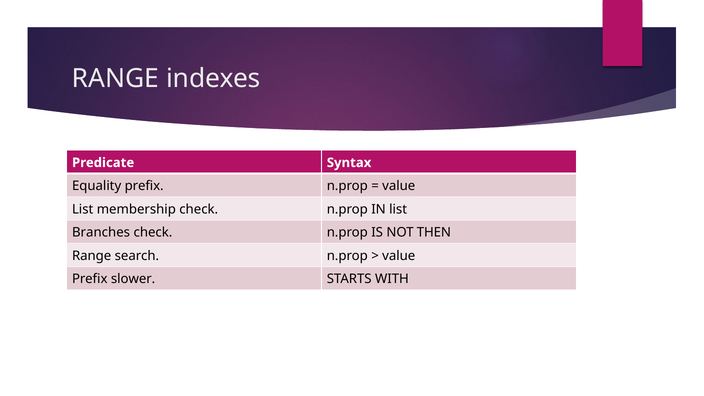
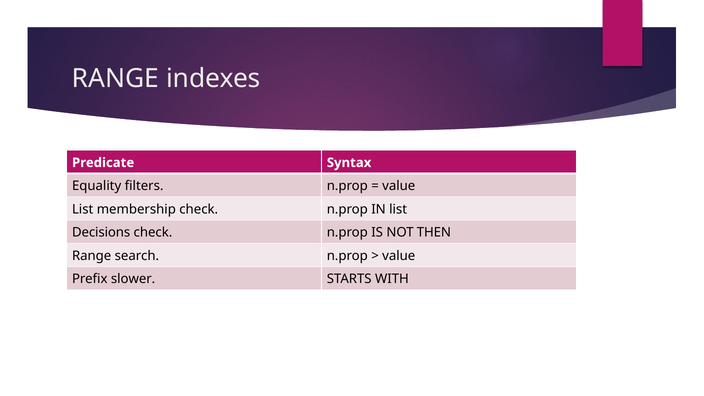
Equality prefix: prefix -> filters
Branches: Branches -> Decisions
